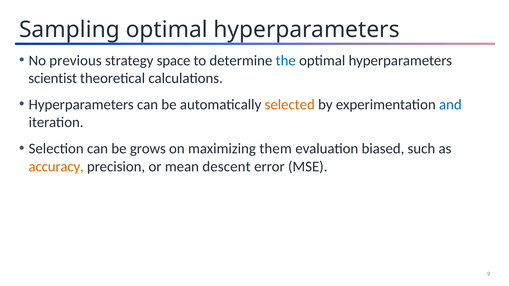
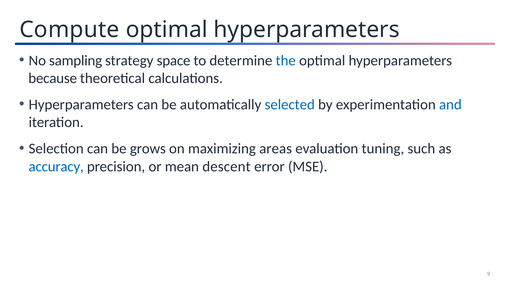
Sampling: Sampling -> Compute
previous: previous -> sampling
scientist: scientist -> because
selected colour: orange -> blue
them: them -> areas
biased: biased -> tuning
accuracy colour: orange -> blue
